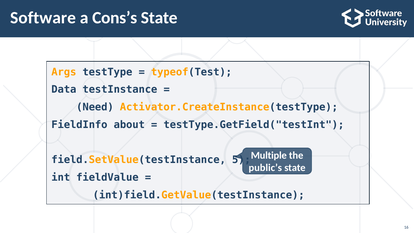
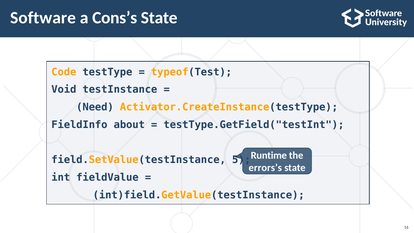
Args: Args -> Code
Data: Data -> Void
Multiple: Multiple -> Runtime
public’s: public’s -> errors’s
